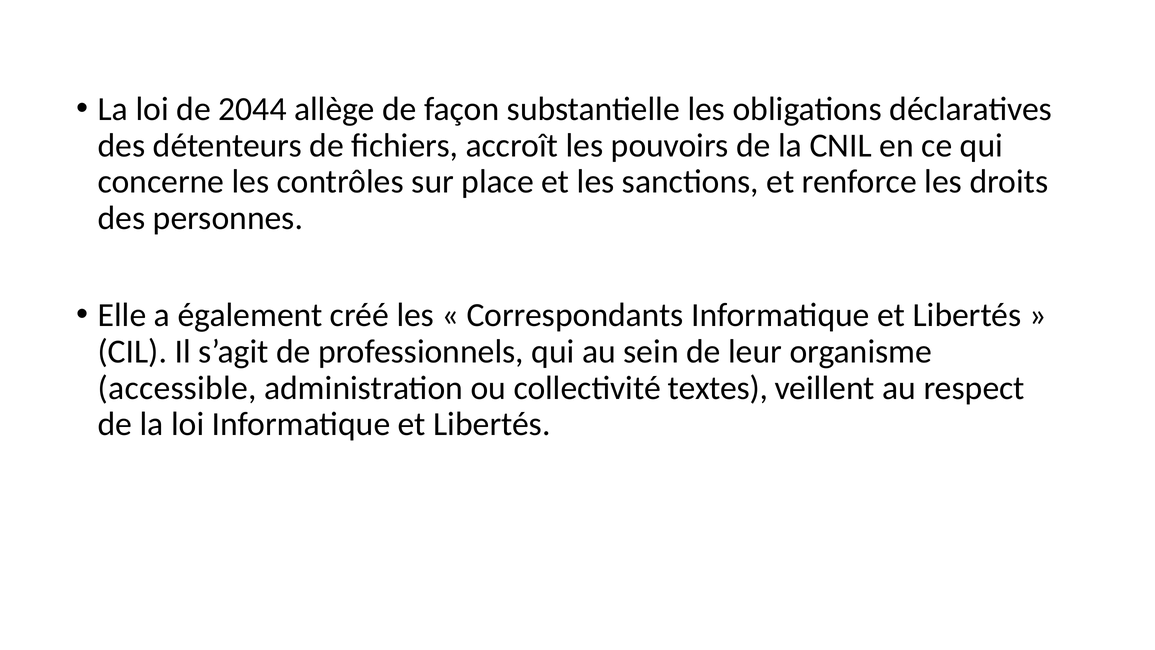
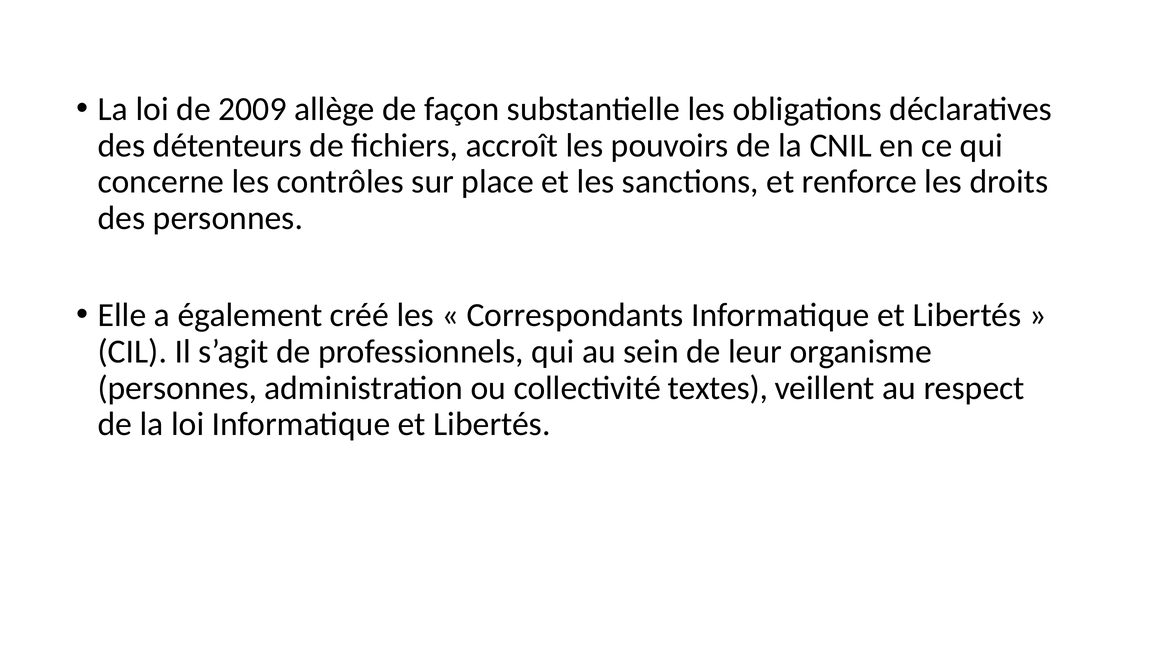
2044: 2044 -> 2009
accessible at (177, 388): accessible -> personnes
